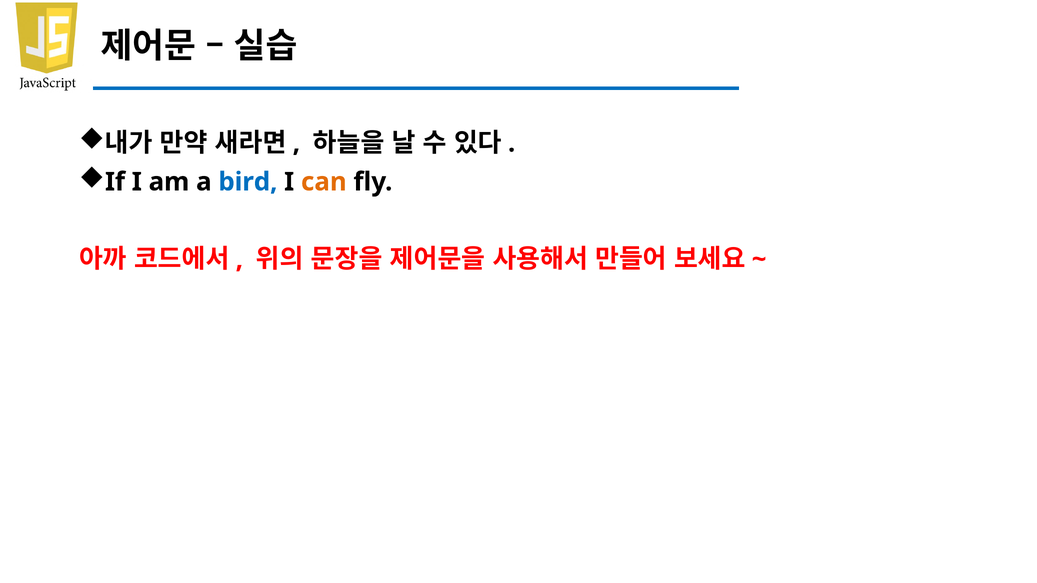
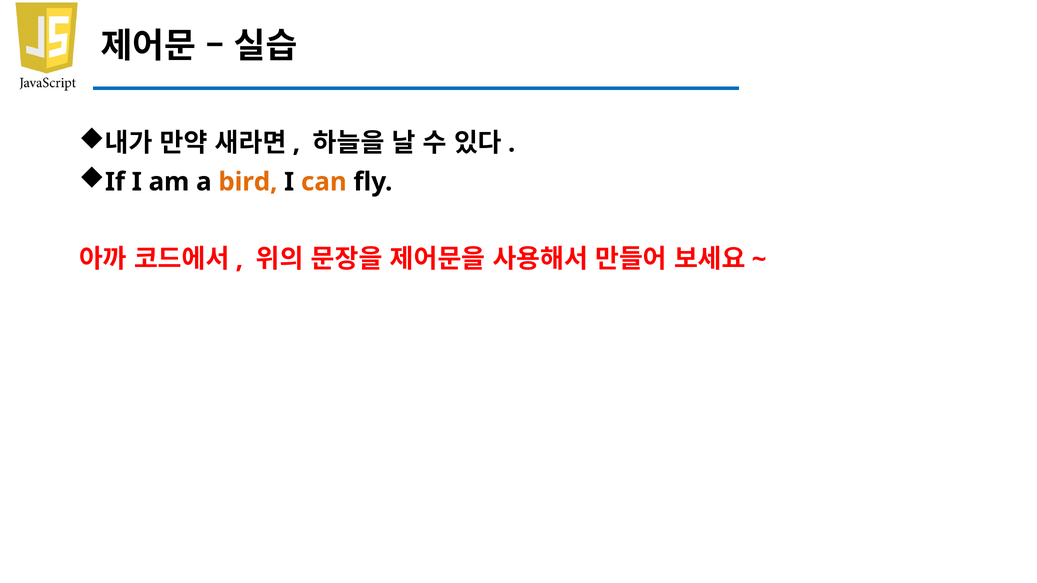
bird colour: blue -> orange
